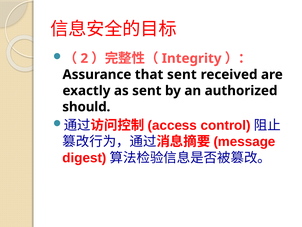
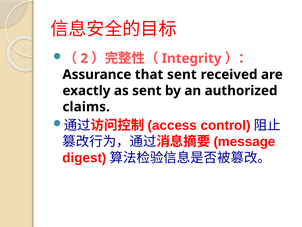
should: should -> claims
